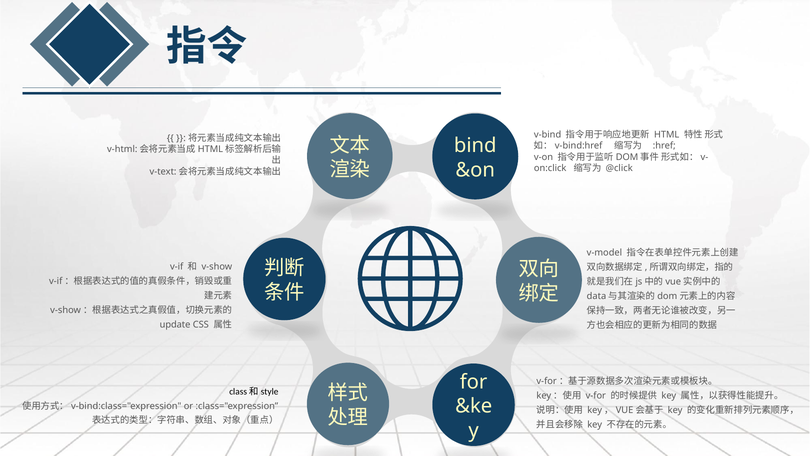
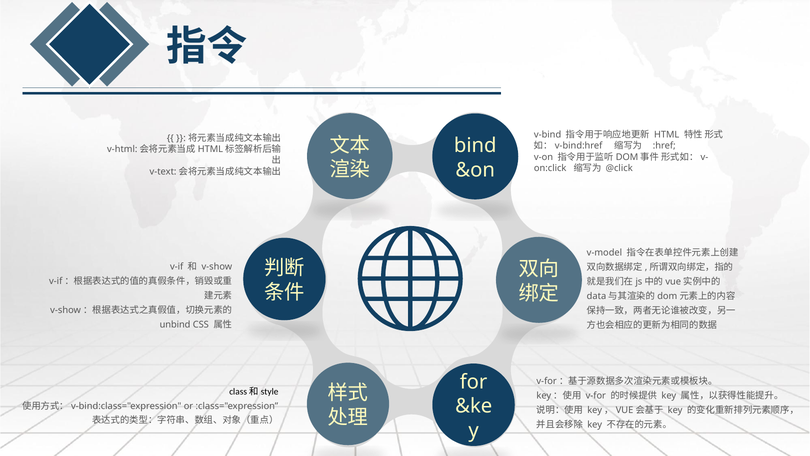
update: update -> unbind
